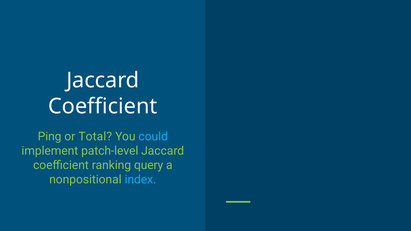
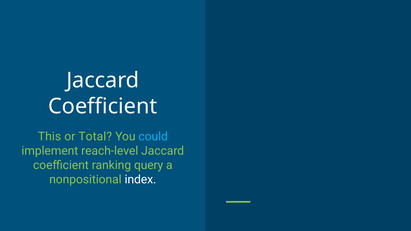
Ping: Ping -> This
patch-level: patch-level -> reach-level
index colour: light blue -> white
